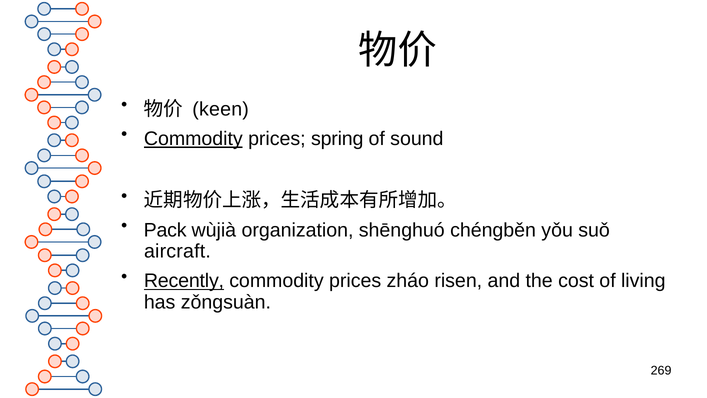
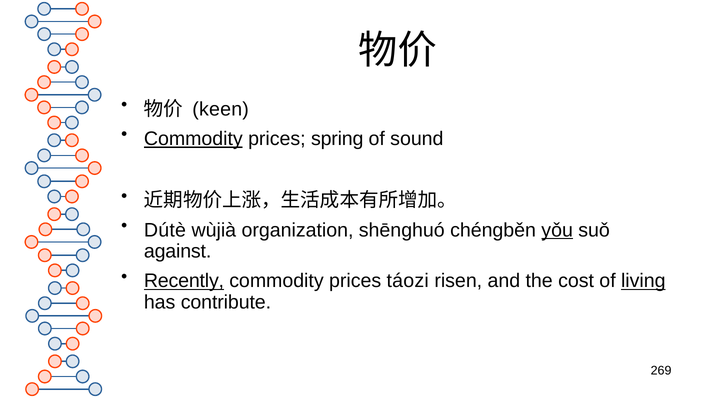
Pack: Pack -> Dútè
yǒu underline: none -> present
aircraft: aircraft -> against
zháo: zháo -> táozi
living underline: none -> present
zǒngsuàn: zǒngsuàn -> contribute
